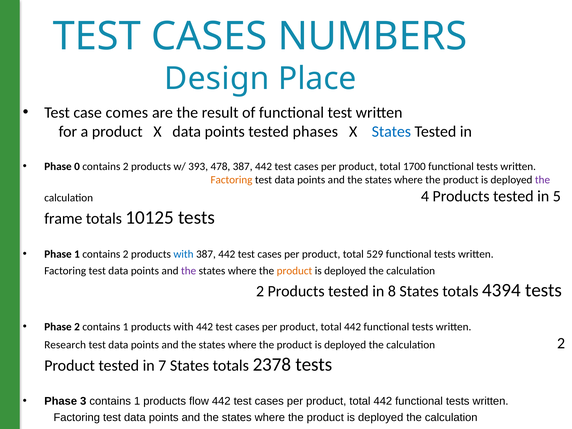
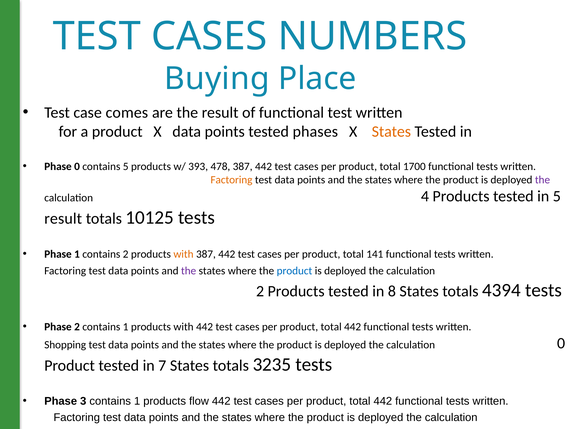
Design: Design -> Buying
States at (391, 132) colour: blue -> orange
0 contains 2: 2 -> 5
frame at (63, 219): frame -> result
with at (183, 254) colour: blue -> orange
529: 529 -> 141
product at (294, 271) colour: orange -> blue
Research: Research -> Shopping
2 at (561, 343): 2 -> 0
2378: 2378 -> 3235
